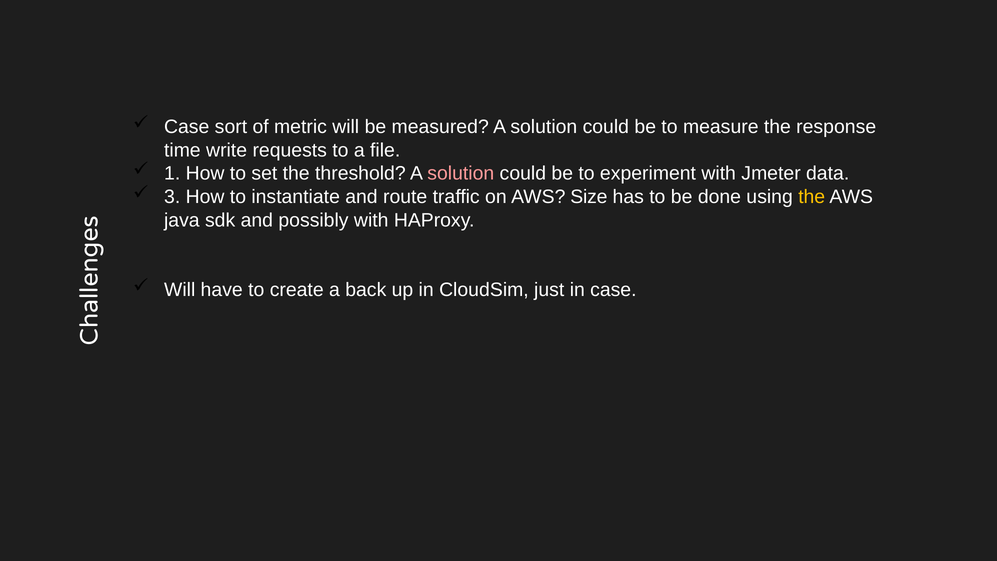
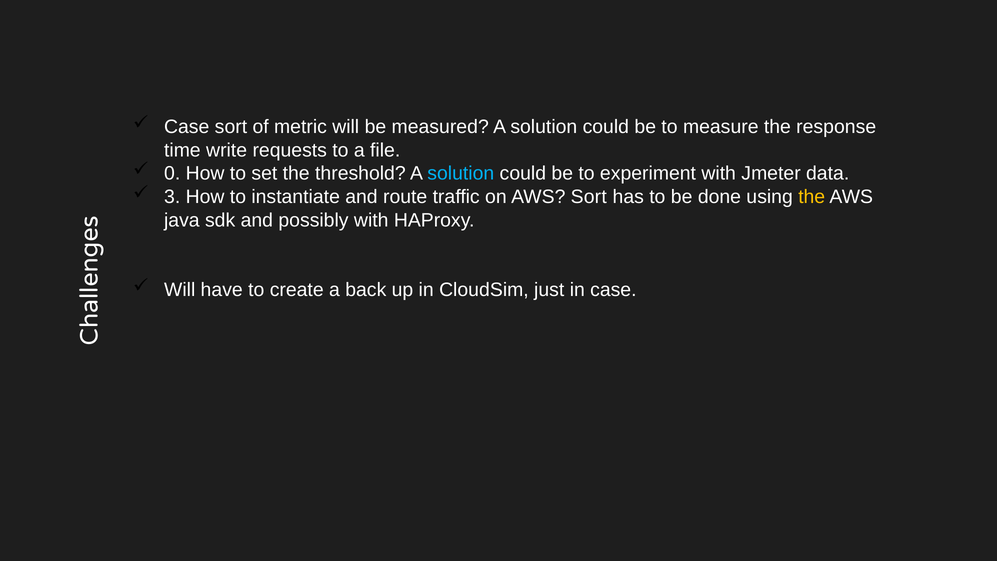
1: 1 -> 0
solution at (461, 174) colour: pink -> light blue
AWS Size: Size -> Sort
